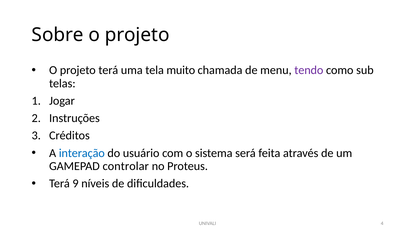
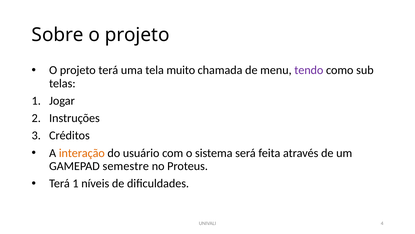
interação colour: blue -> orange
controlar: controlar -> semestre
Terá 9: 9 -> 1
